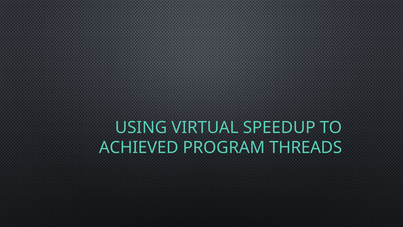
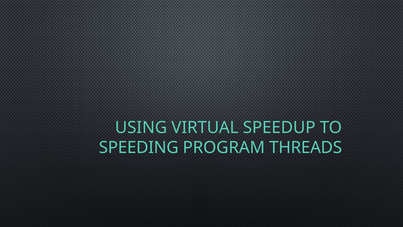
ACHIEVED: ACHIEVED -> SPEEDING
